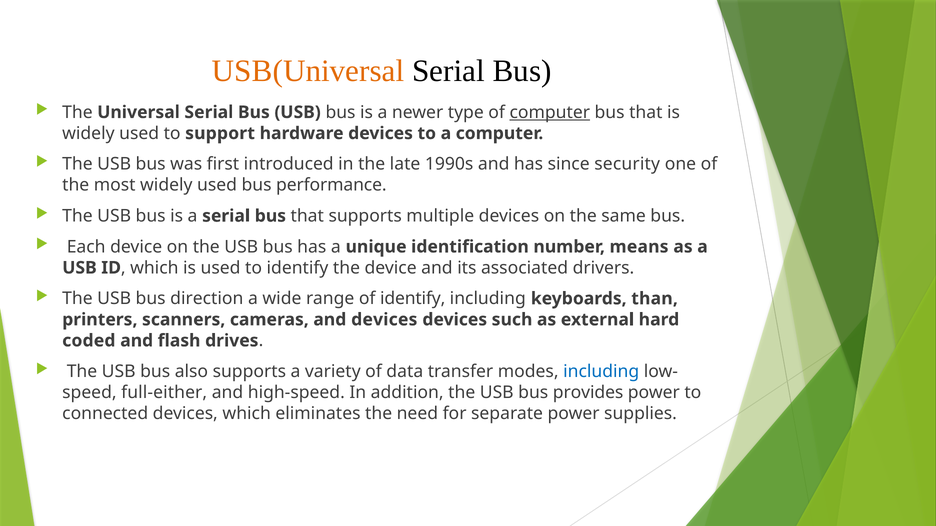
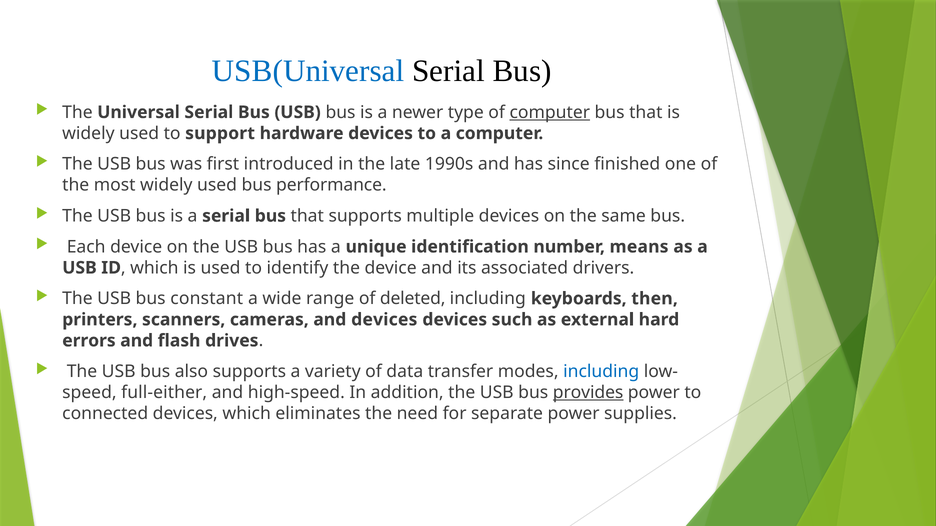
USB(Universal colour: orange -> blue
security: security -> finished
direction: direction -> constant
of identify: identify -> deleted
than: than -> then
coded: coded -> errors
provides underline: none -> present
